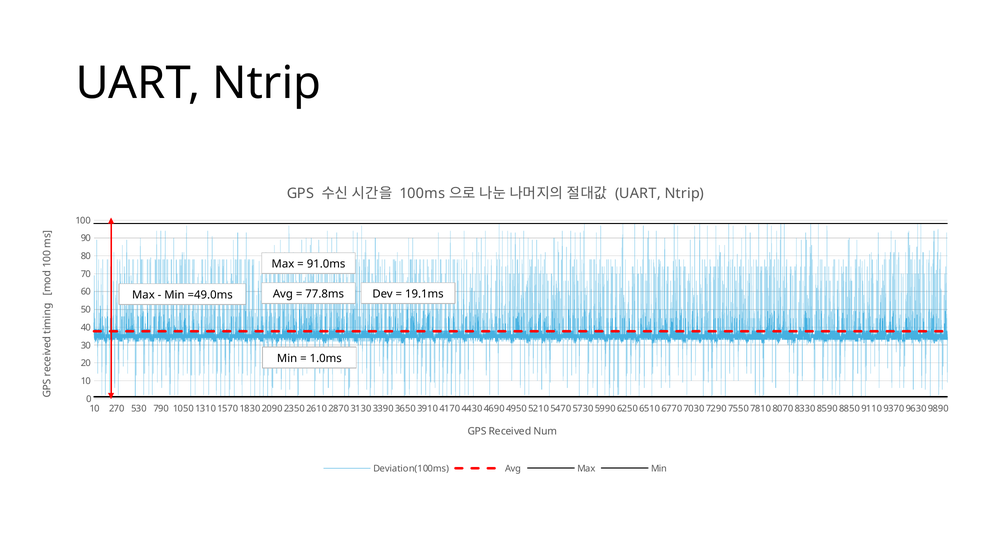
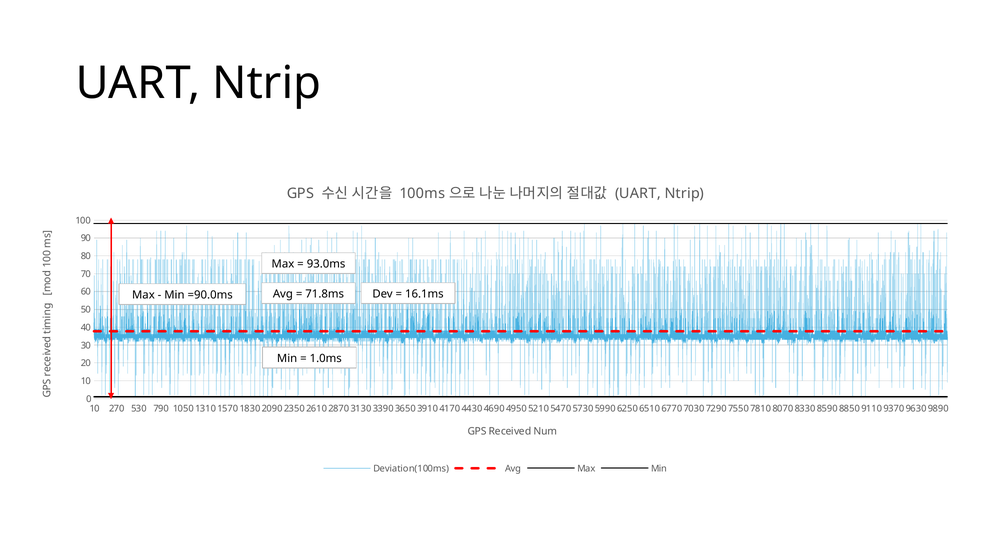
91.0ms: 91.0ms -> 93.0ms
77.8ms: 77.8ms -> 71.8ms
19.1ms: 19.1ms -> 16.1ms
=49.0ms: =49.0ms -> =90.0ms
